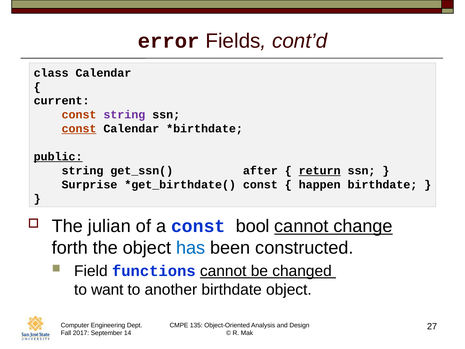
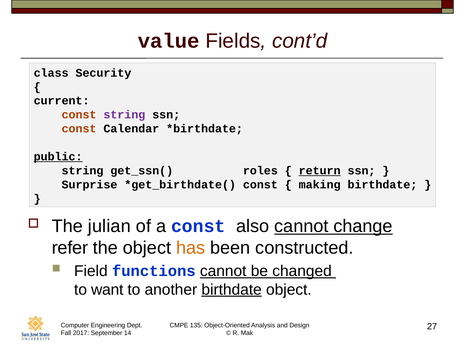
error: error -> value
class Calendar: Calendar -> Security
const at (79, 129) underline: present -> none
after: after -> roles
happen: happen -> making
bool: bool -> also
forth: forth -> refer
has colour: blue -> orange
birthdate at (232, 289) underline: none -> present
